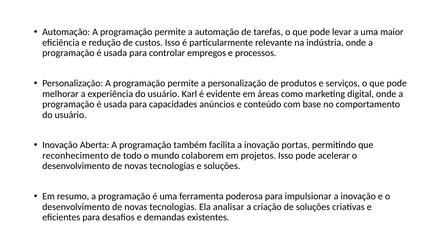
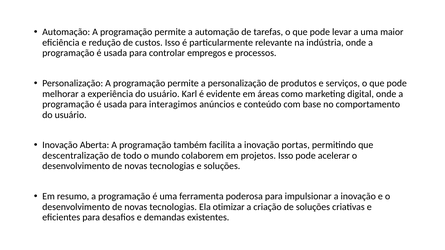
capacidades: capacidades -> interagimos
reconhecimento: reconhecimento -> descentralização
analisar: analisar -> otimizar
